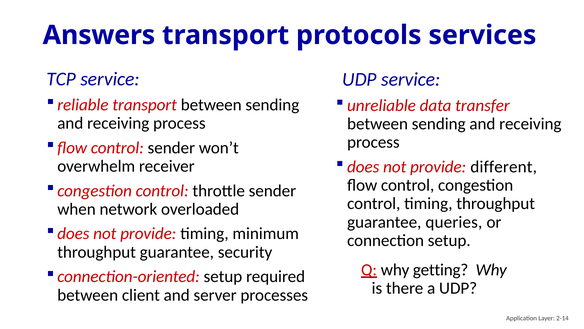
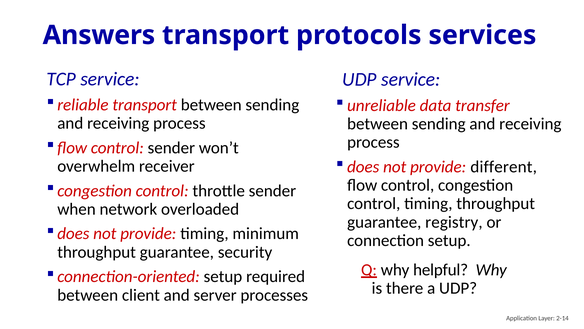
queries: queries -> registry
getting: getting -> helpful
